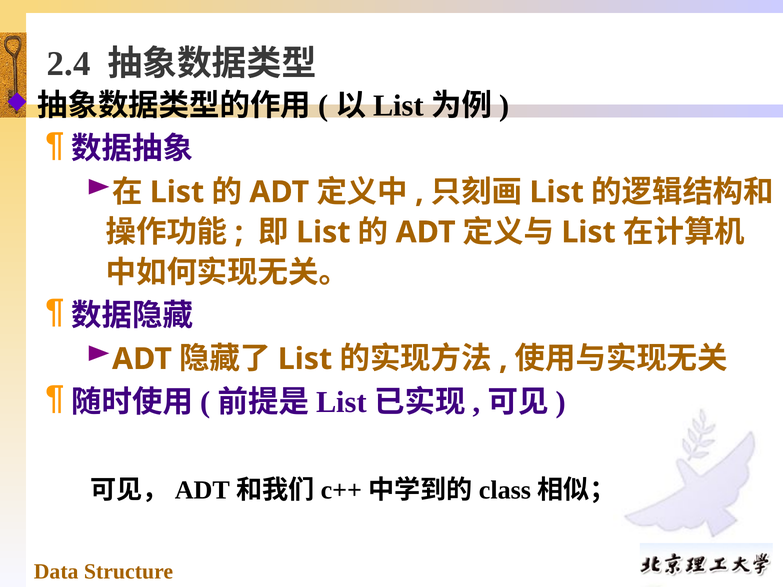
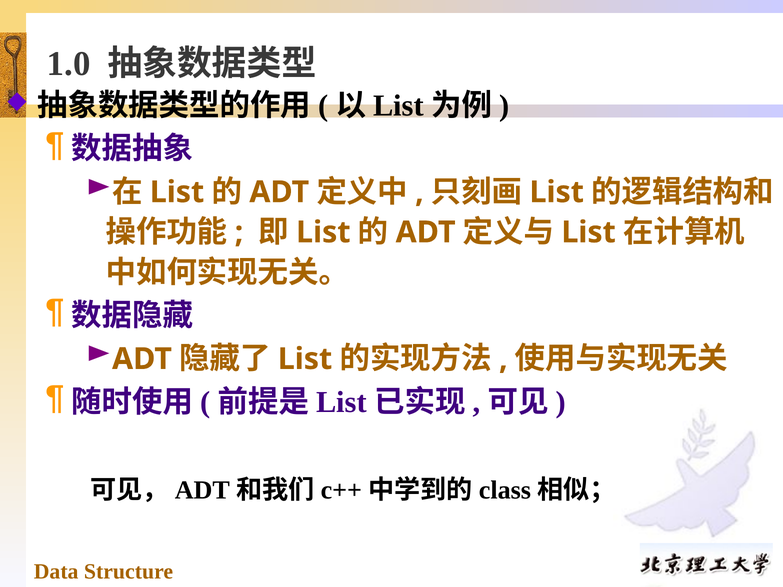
2.4: 2.4 -> 1.0
